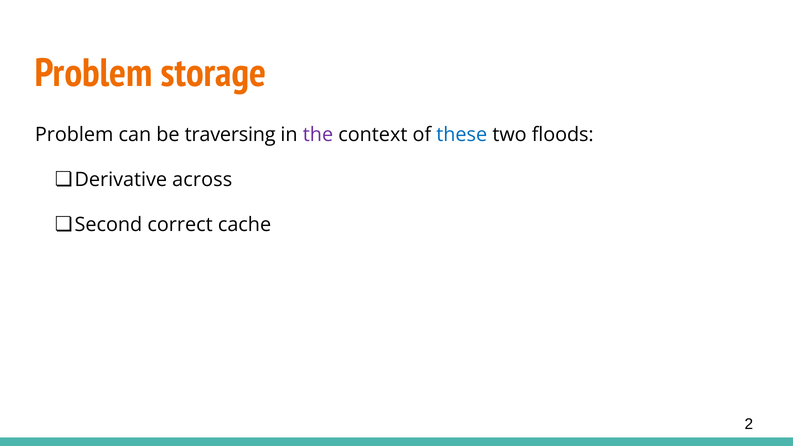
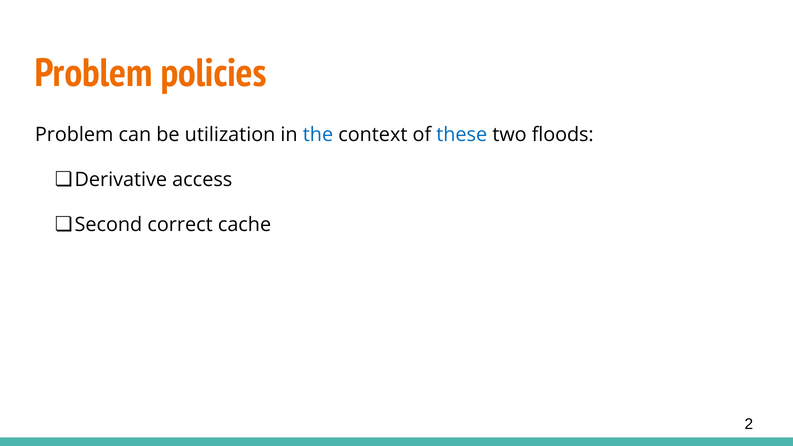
storage: storage -> policies
traversing: traversing -> utilization
the colour: purple -> blue
across: across -> access
